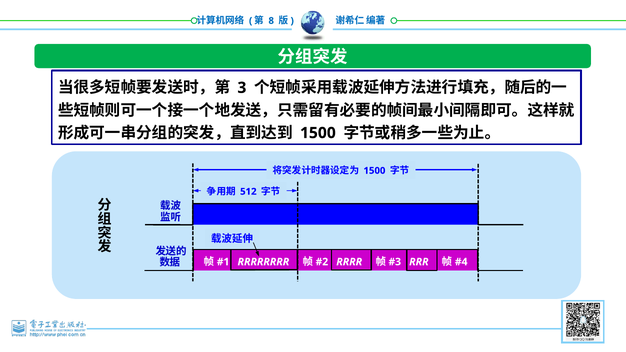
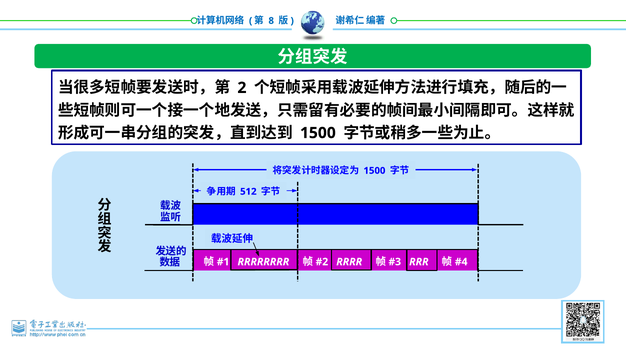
3: 3 -> 2
